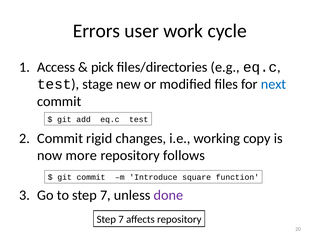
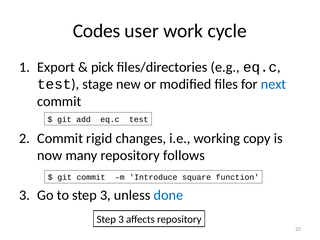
Errors: Errors -> Codes
Access: Access -> Export
more: more -> many
to step 7: 7 -> 3
done colour: purple -> blue
7 at (121, 219): 7 -> 3
